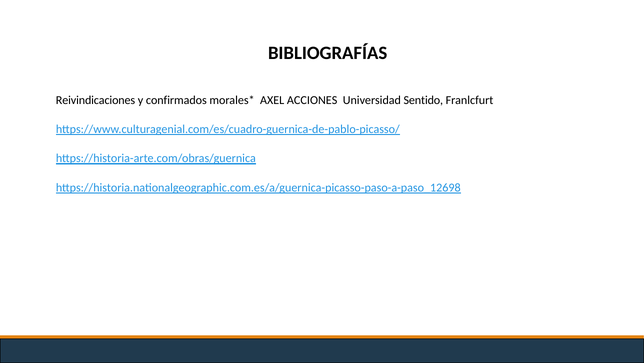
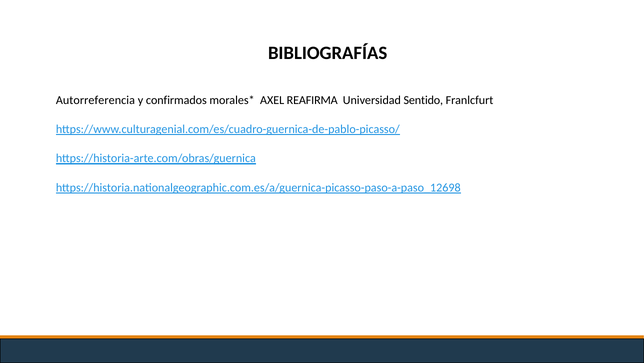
Reivindicaciones: Reivindicaciones -> Autorreferencia
ACCIONES: ACCIONES -> REAFIRMA
